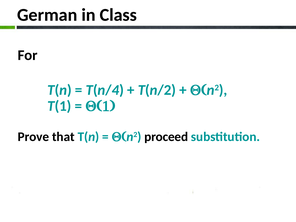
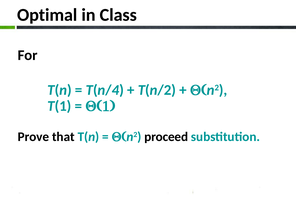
German: German -> Optimal
